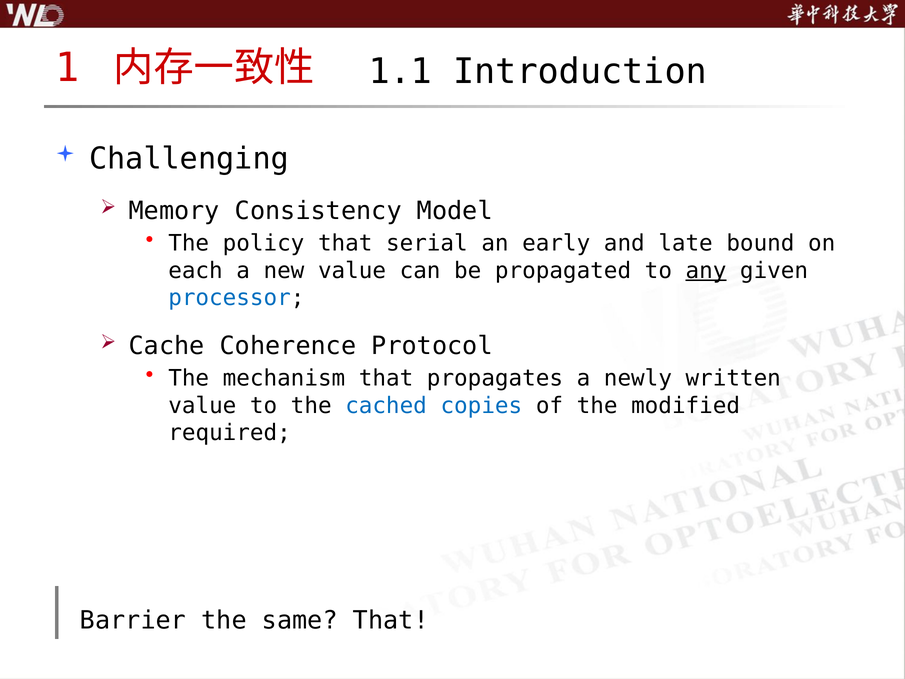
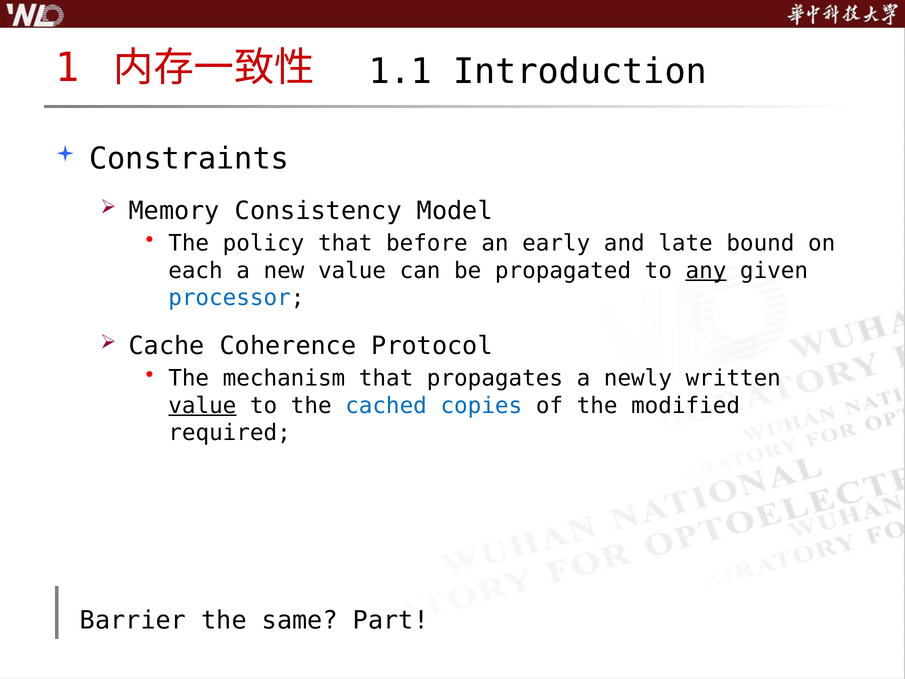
Challenging: Challenging -> Constraints
serial: serial -> before
value at (202, 405) underline: none -> present
same That: That -> Part
